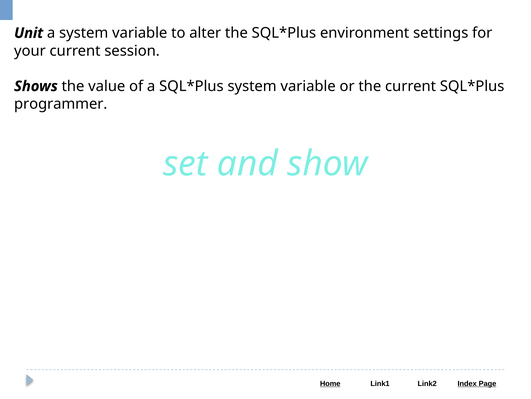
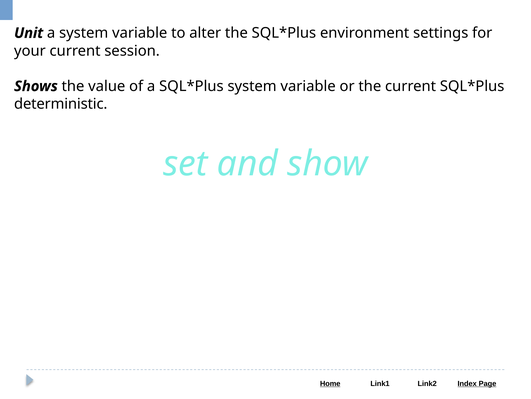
programmer: programmer -> deterministic
